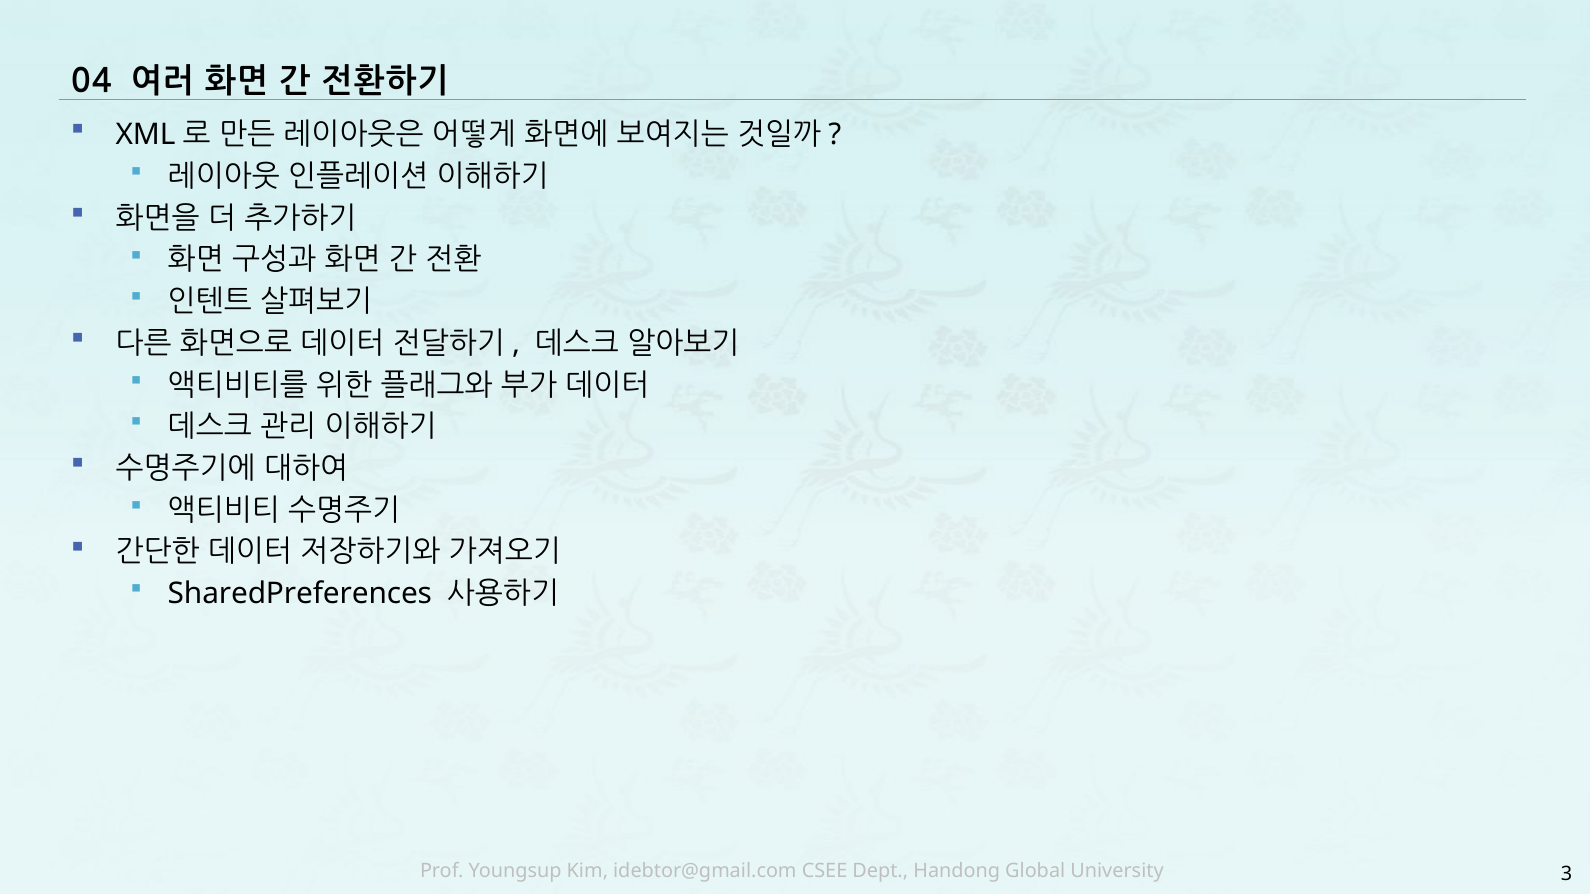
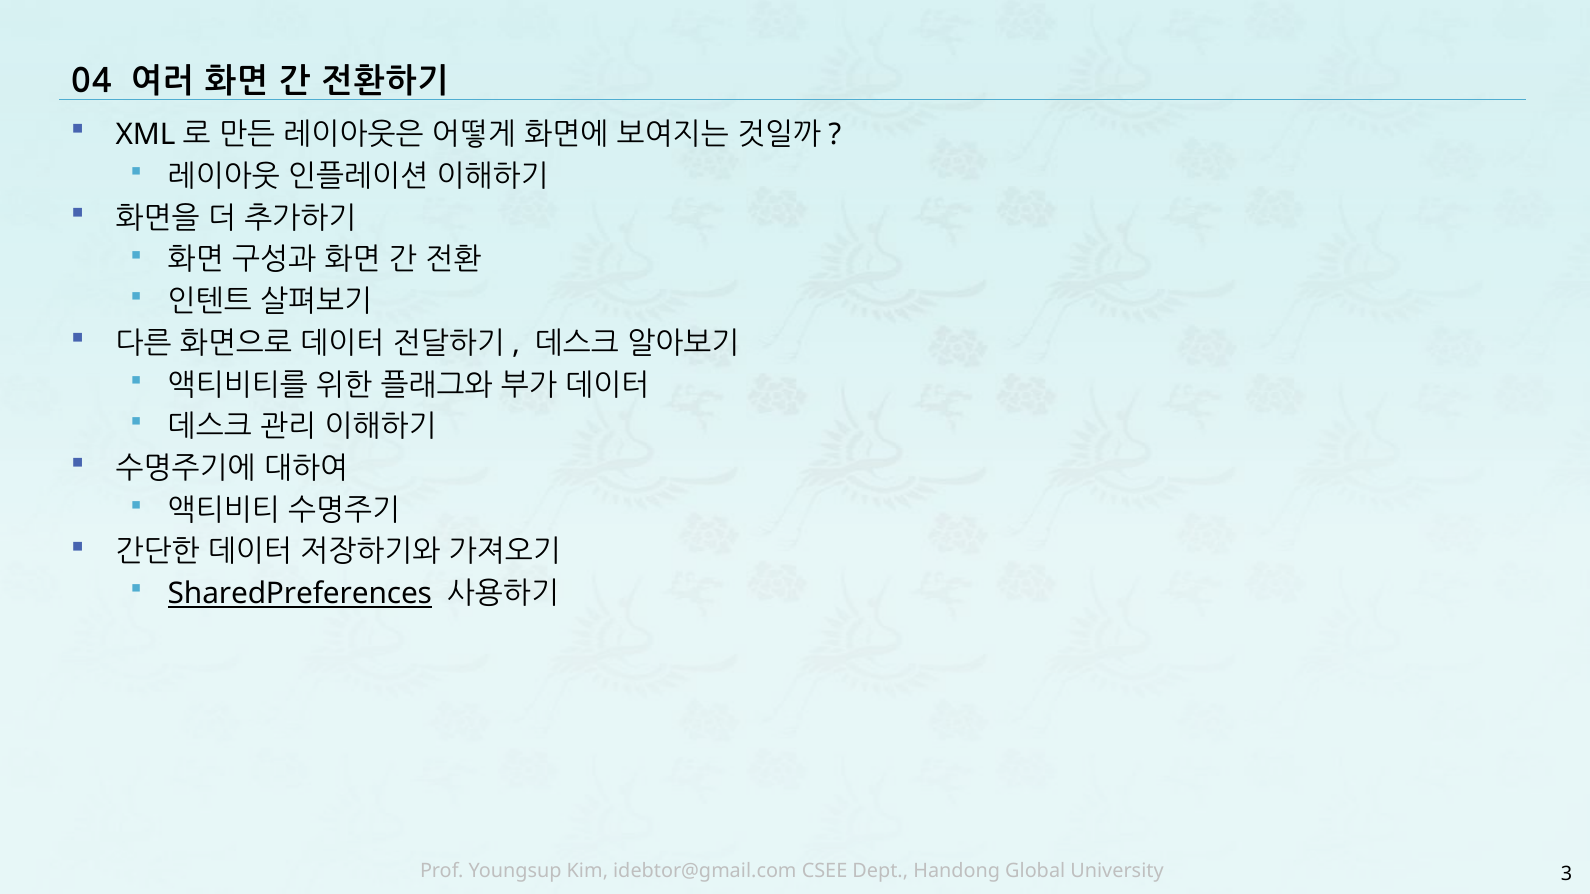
SharedPreferences underline: none -> present
